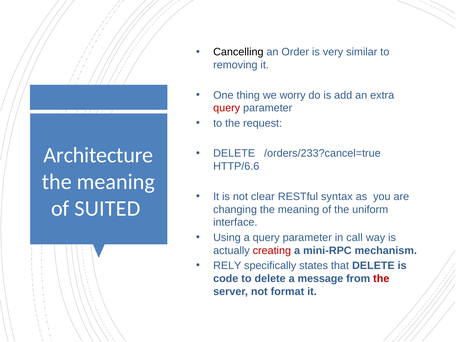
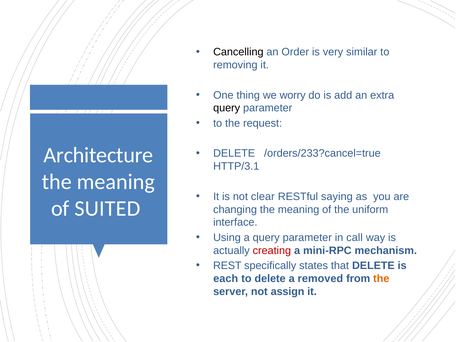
query at (227, 108) colour: red -> black
HTTP/6.6: HTTP/6.6 -> HTTP/3.1
syntax: syntax -> saying
RELY: RELY -> REST
code: code -> each
message: message -> removed
the at (381, 279) colour: red -> orange
format: format -> assign
